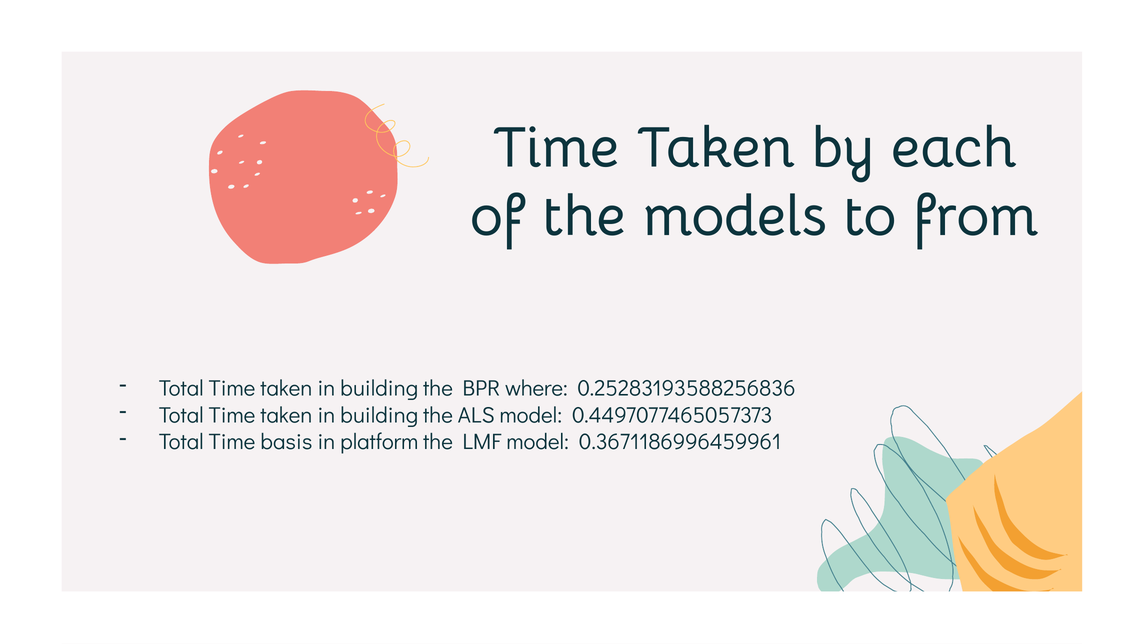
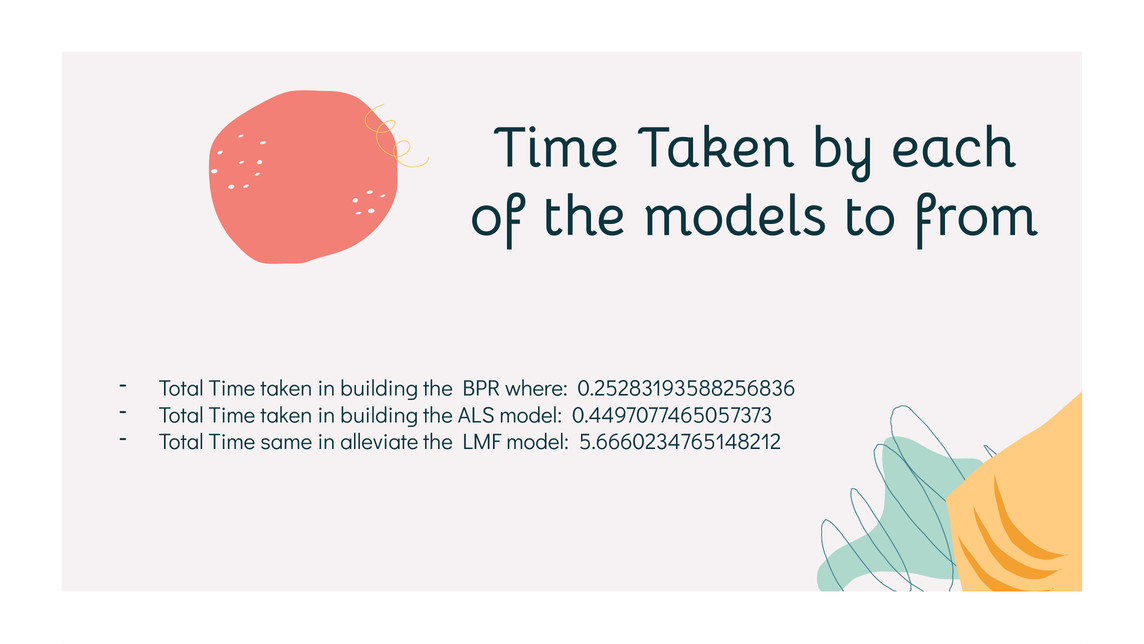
basis: basis -> same
platform: platform -> alleviate
0.3671186996459961: 0.3671186996459961 -> 5.6660234765148212
